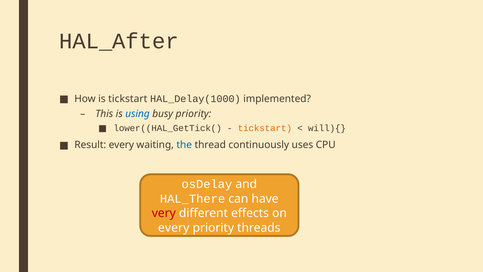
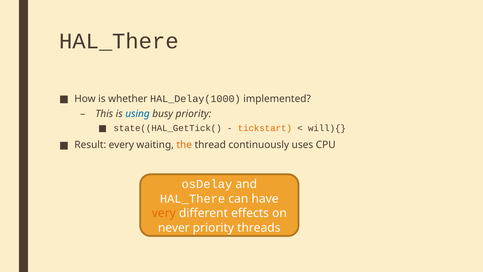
HAL_After at (119, 41): HAL_After -> HAL_There
is tickstart: tickstart -> whether
lower((HAL_GetTick(: lower((HAL_GetTick( -> state((HAL_GetTick(
the colour: blue -> orange
very colour: red -> orange
every at (174, 227): every -> never
